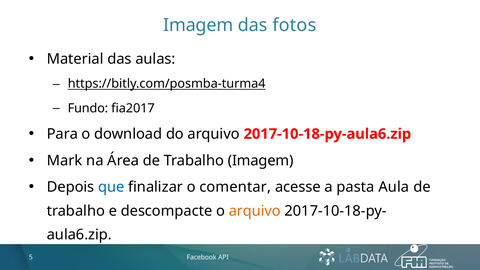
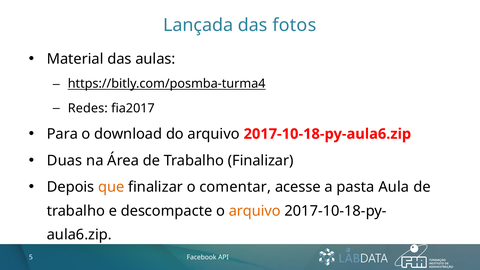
Imagem at (198, 25): Imagem -> Lançada
Fundo: Fundo -> Redes
Mark: Mark -> Duas
Trabalho Imagem: Imagem -> Finalizar
que colour: blue -> orange
